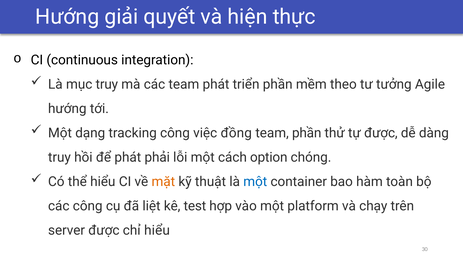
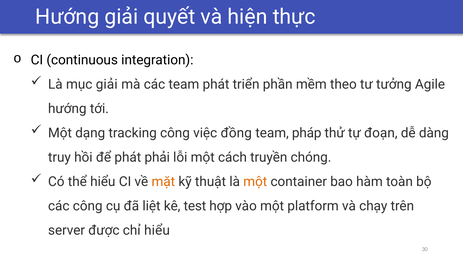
mục truy: truy -> giải
team phần: phần -> pháp
tự được: được -> đoạn
option: option -> truyền
một at (255, 181) colour: blue -> orange
